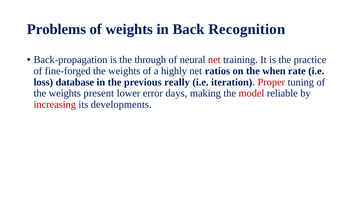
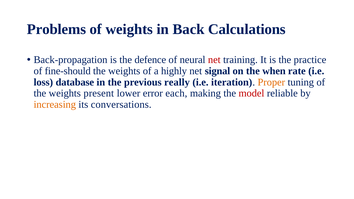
Recognition: Recognition -> Calculations
through: through -> defence
fine-forged: fine-forged -> fine-should
ratios: ratios -> signal
Proper colour: red -> orange
days: days -> each
increasing colour: red -> orange
developments: developments -> conversations
